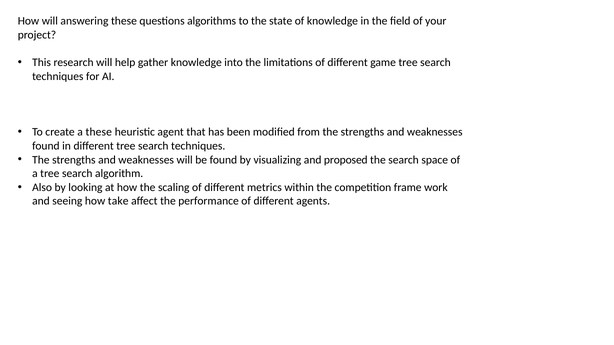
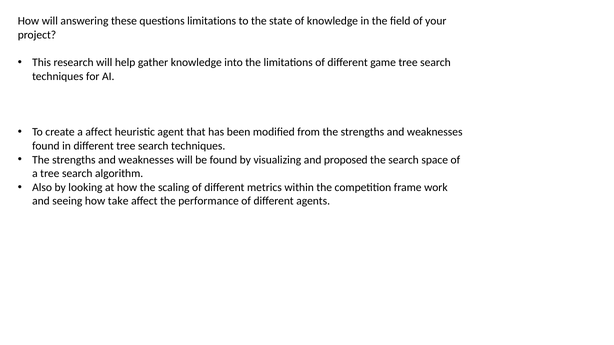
questions algorithms: algorithms -> limitations
a these: these -> affect
